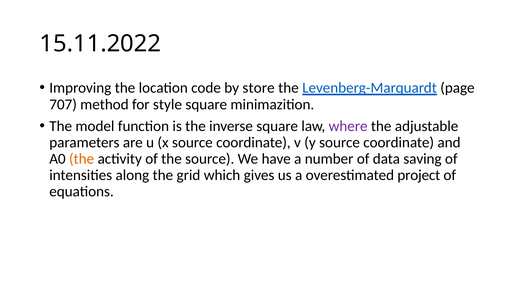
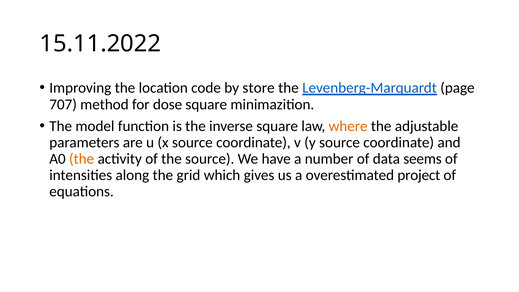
style: style -> dose
where colour: purple -> orange
saving: saving -> seems
